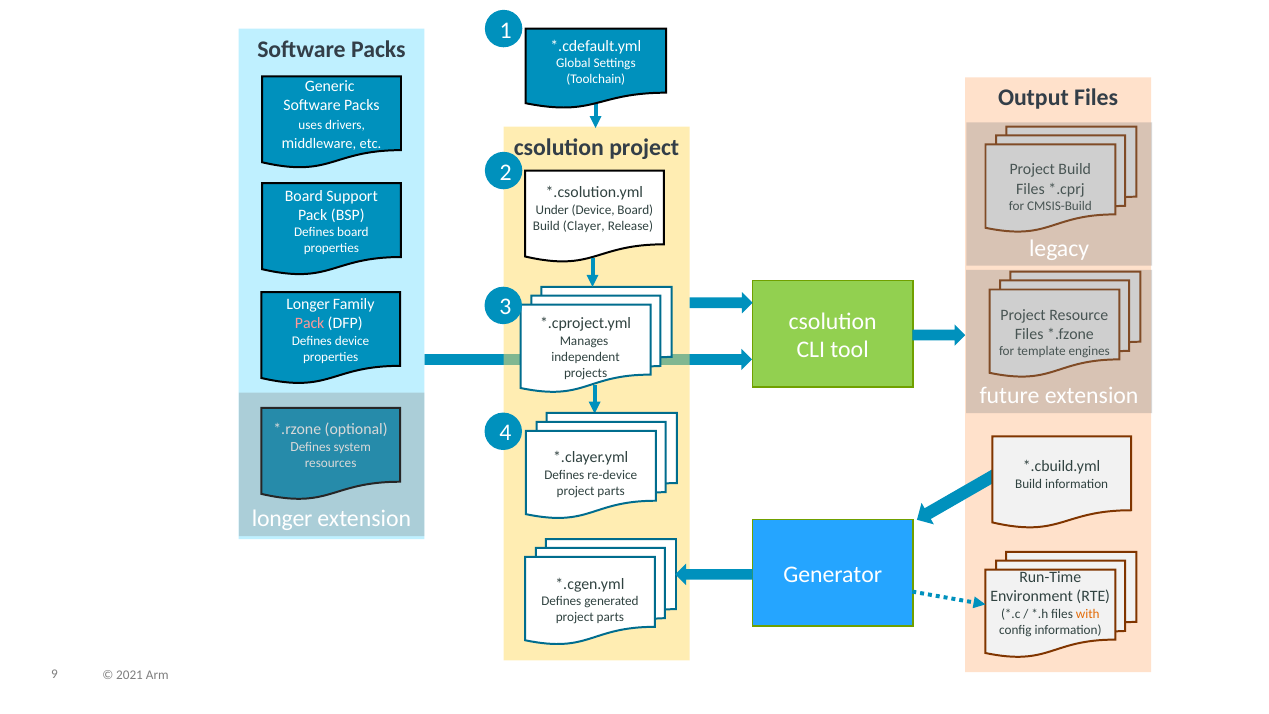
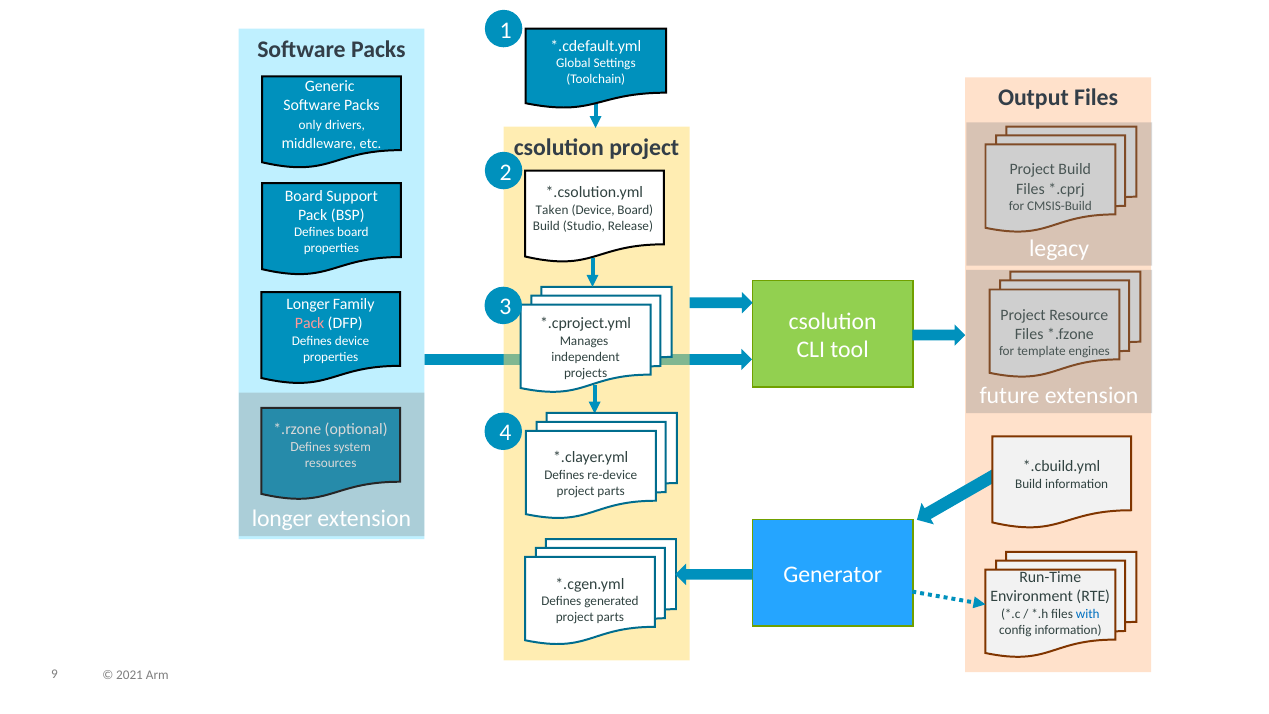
uses: uses -> only
Under: Under -> Taken
Clayer: Clayer -> Studio
with colour: orange -> blue
